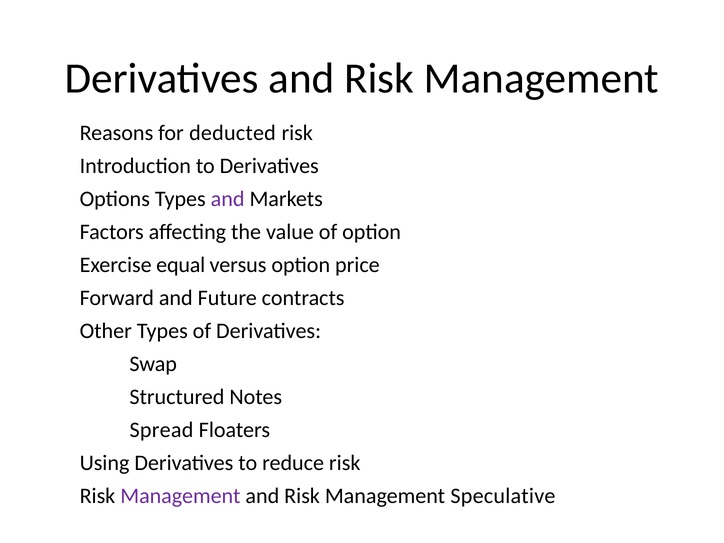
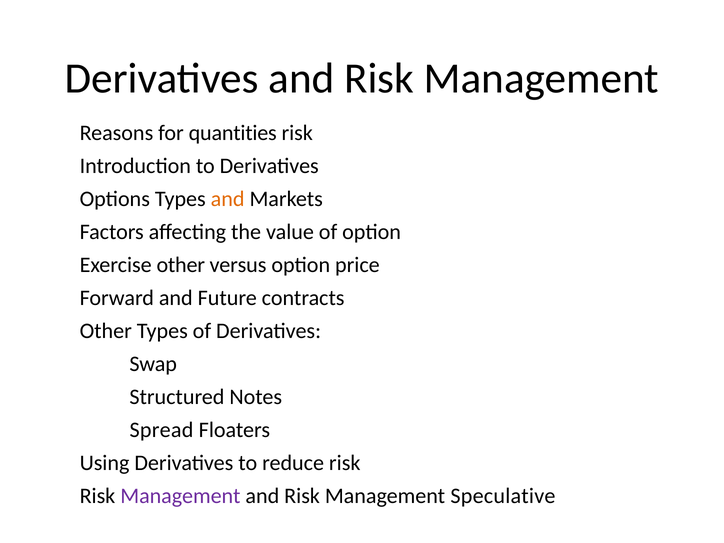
deducted: deducted -> quantities
and at (228, 199) colour: purple -> orange
Exercise equal: equal -> other
